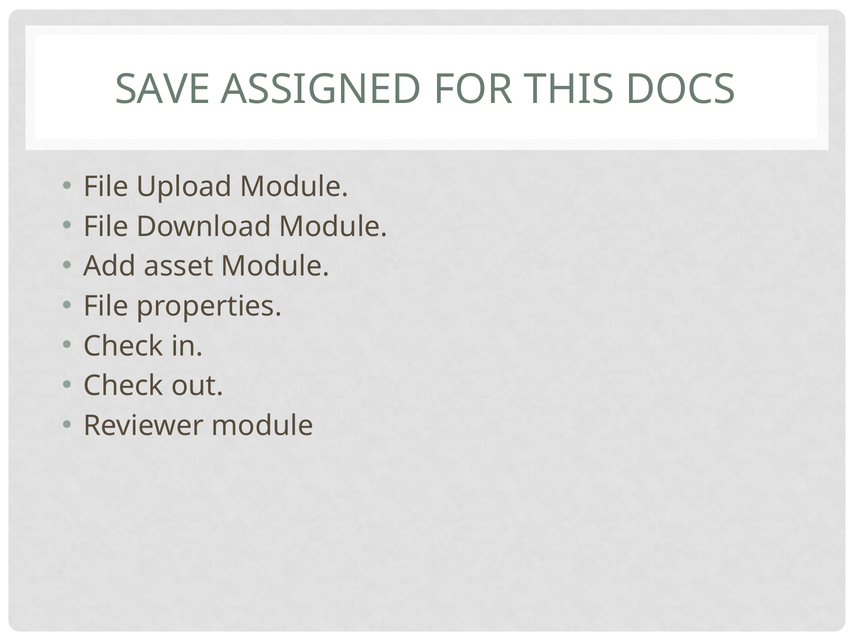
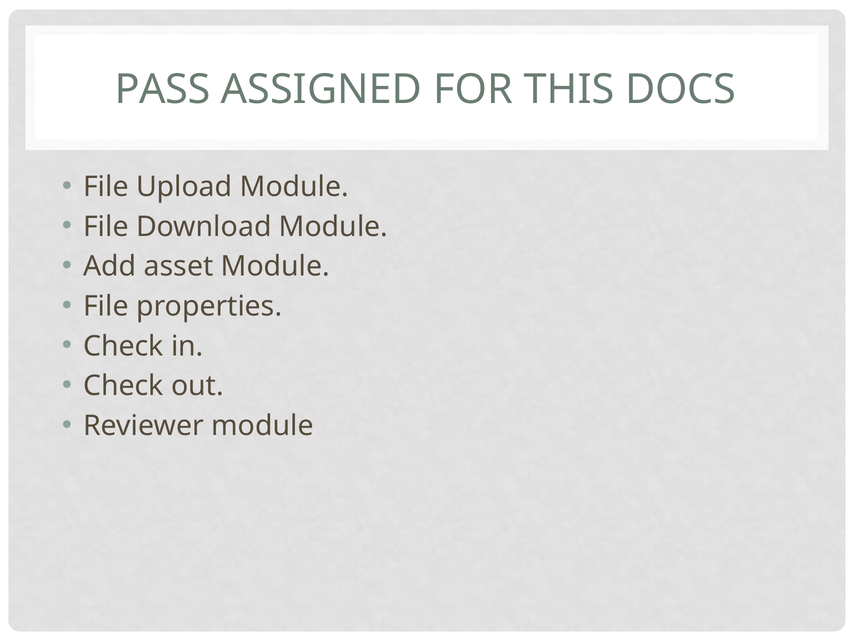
SAVE: SAVE -> PASS
